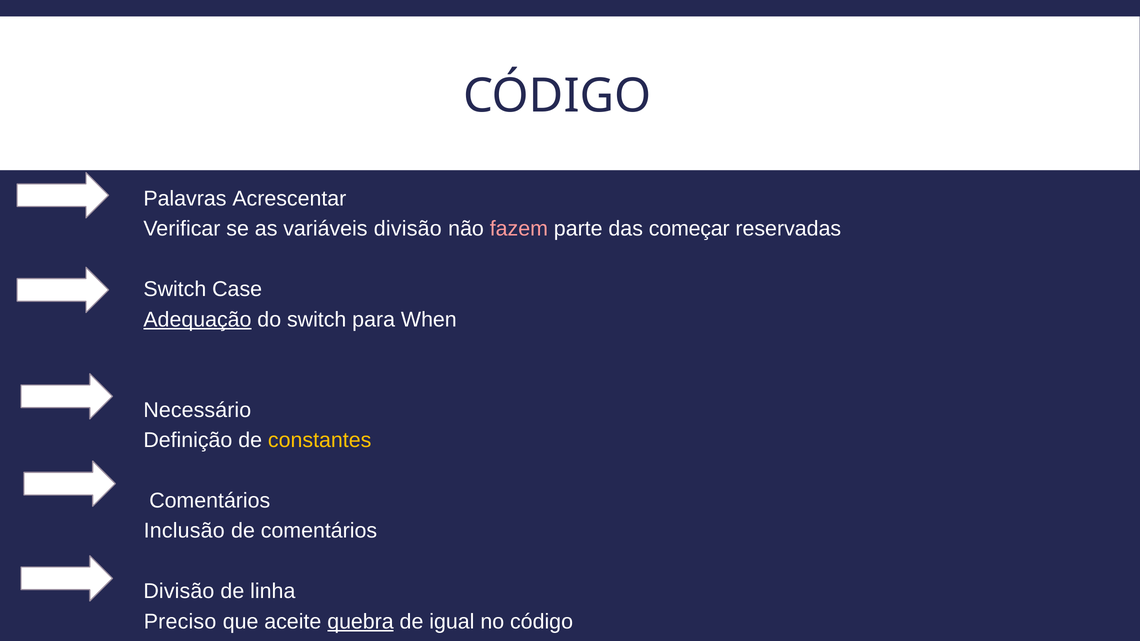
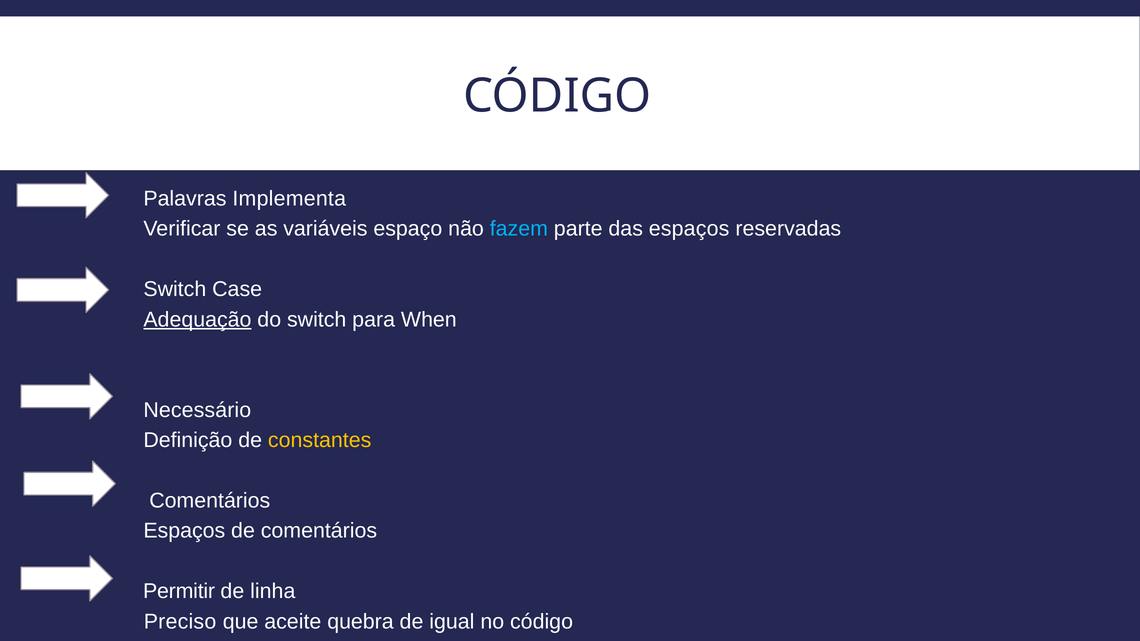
Acrescentar: Acrescentar -> Implementa
variáveis divisão: divisão -> espaço
fazem colour: pink -> light blue
das começar: começar -> espaços
Inclusão at (184, 531): Inclusão -> Espaços
Divisão at (179, 592): Divisão -> Permitir
quebra underline: present -> none
